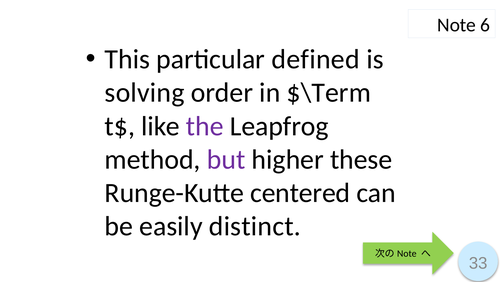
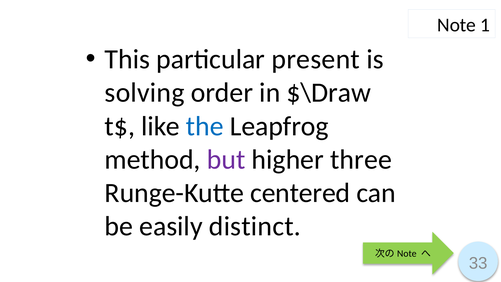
6: 6 -> 1
defined: defined -> present
$\Term: $\Term -> $\Draw
the colour: purple -> blue
these: these -> three
